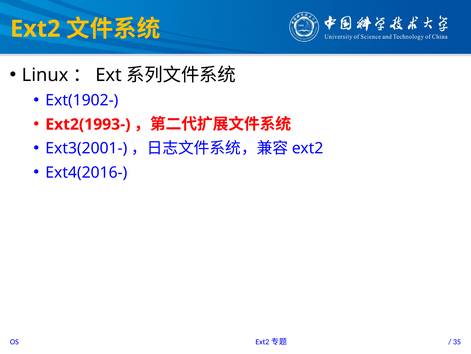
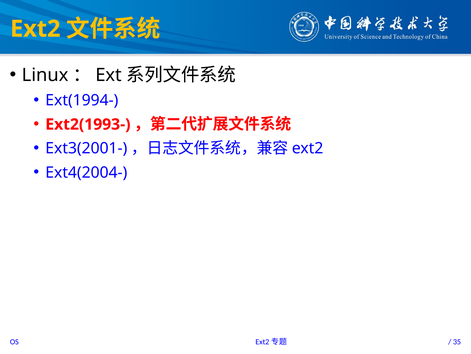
Ext(1902-: Ext(1902- -> Ext(1994-
Ext4(2016-: Ext4(2016- -> Ext4(2004-
